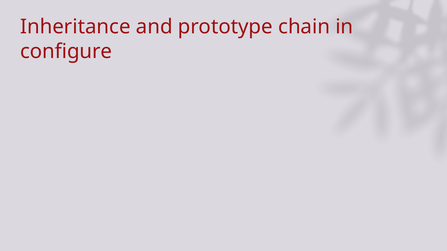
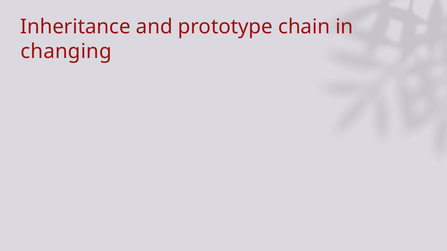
configure: configure -> changing
